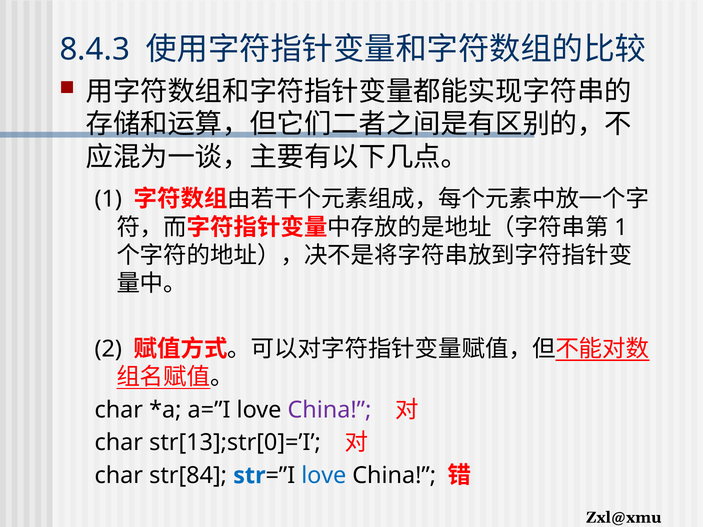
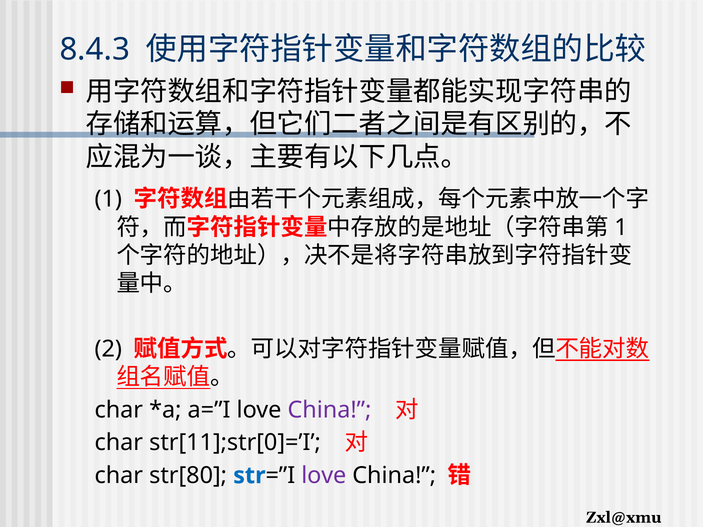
str[13];str[0]=’I: str[13];str[0]=’I -> str[11];str[0]=’I
str[84: str[84 -> str[80
love at (324, 476) colour: blue -> purple
